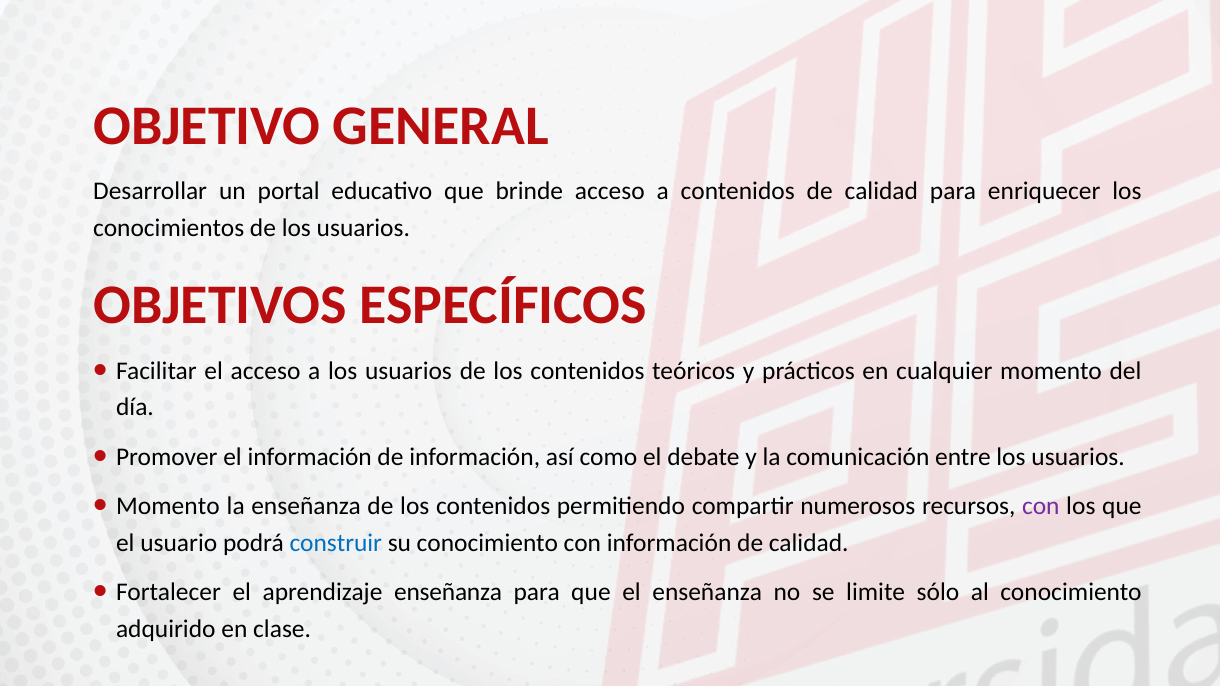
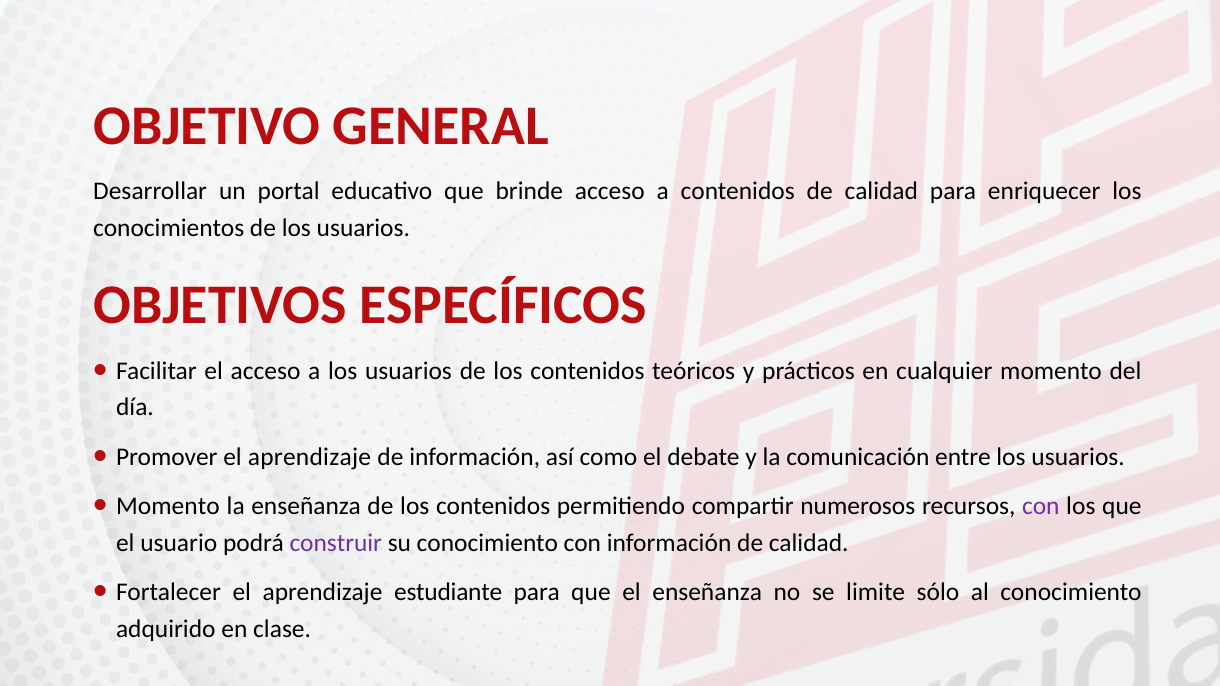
Promover el información: información -> aprendizaje
construir colour: blue -> purple
aprendizaje enseñanza: enseñanza -> estudiante
